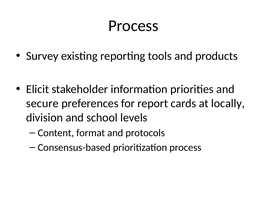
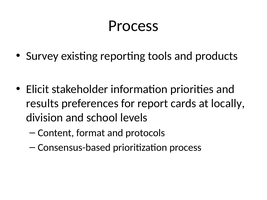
secure: secure -> results
